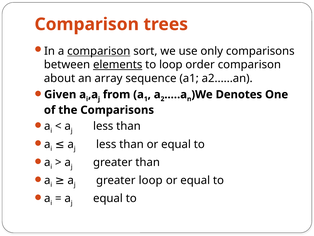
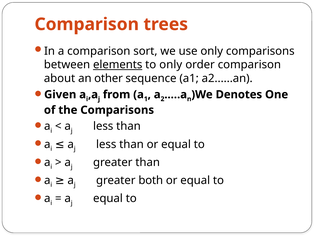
comparison at (99, 51) underline: present -> none
to loop: loop -> only
array: array -> other
greater loop: loop -> both
